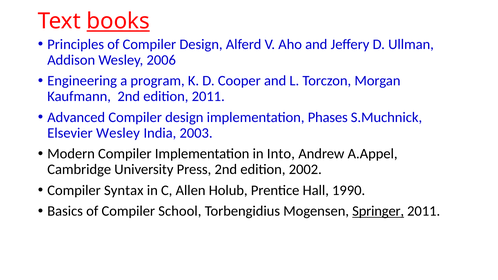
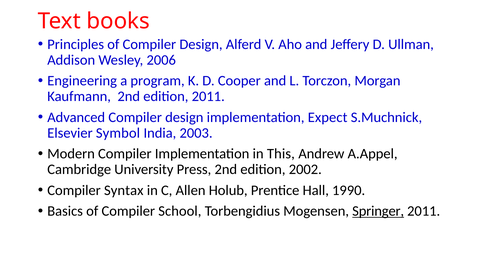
books underline: present -> none
Phases: Phases -> Expect
Elsevier Wesley: Wesley -> Symbol
Into: Into -> This
